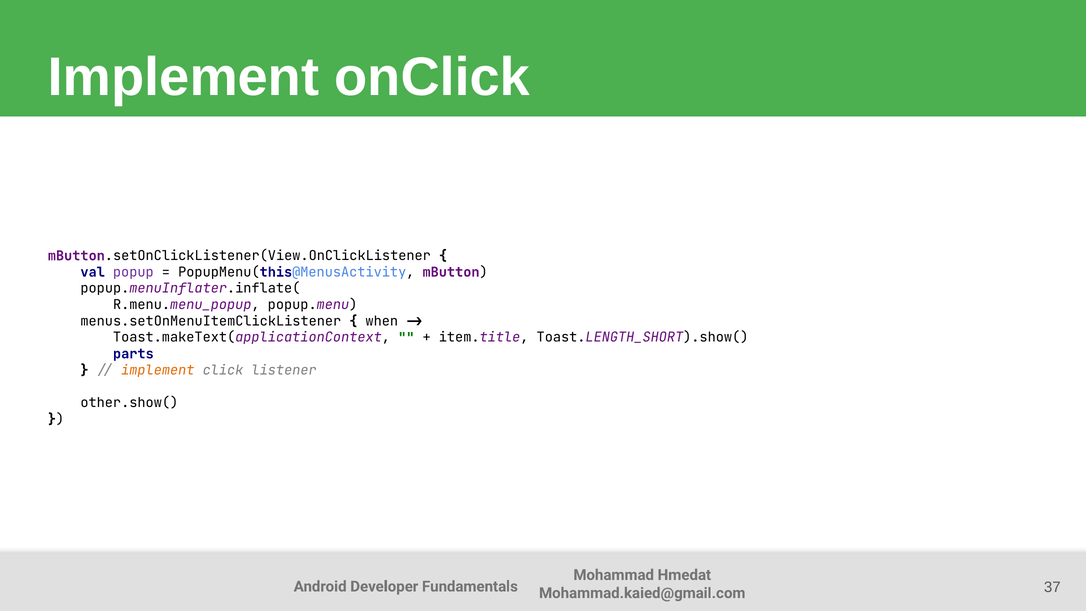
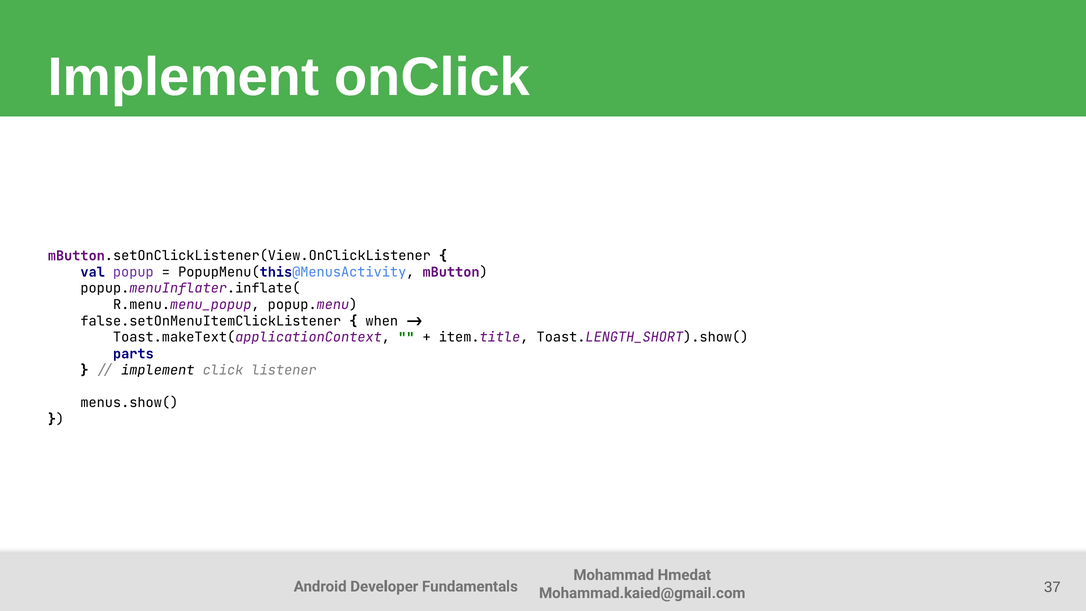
menus.setOnMenuItemClickListener: menus.setOnMenuItemClickListener -> false.setOnMenuItemClickListener
implement at (158, 370) colour: orange -> black
other.show(: other.show( -> menus.show(
